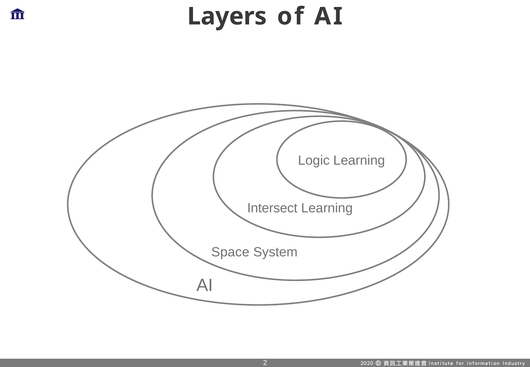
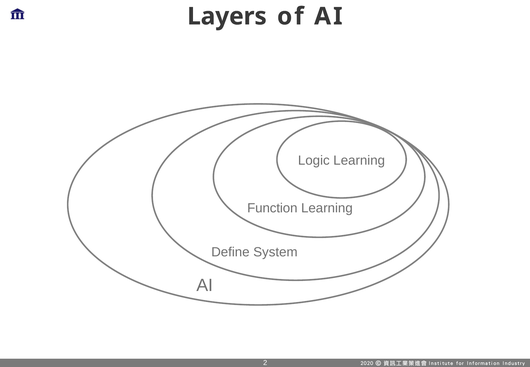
Intersect: Intersect -> Function
Space: Space -> Define
